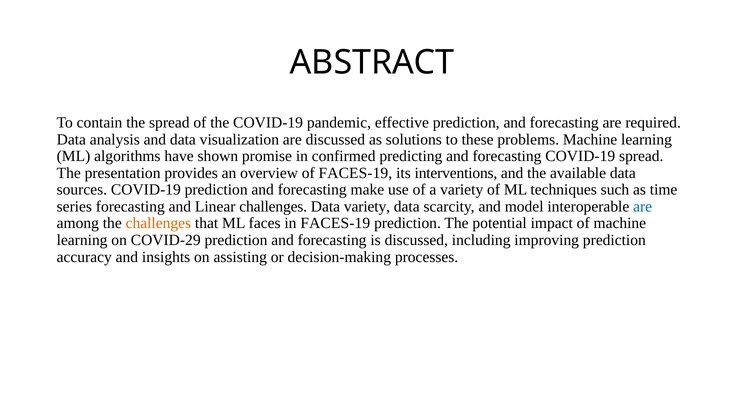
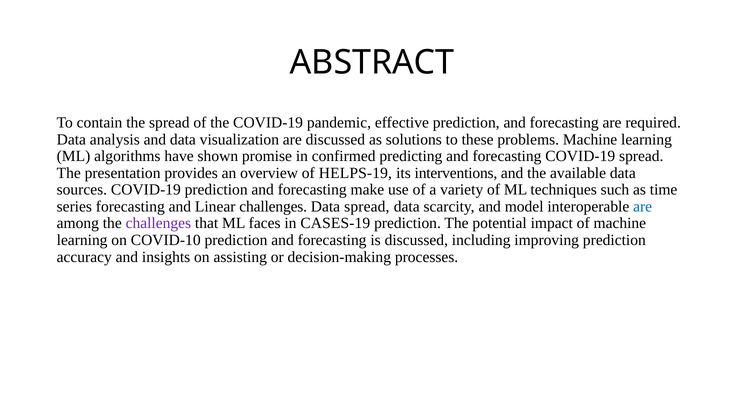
of FACES-19: FACES-19 -> HELPS-19
Data variety: variety -> spread
challenges at (158, 223) colour: orange -> purple
in FACES-19: FACES-19 -> CASES-19
COVID-29: COVID-29 -> COVID-10
